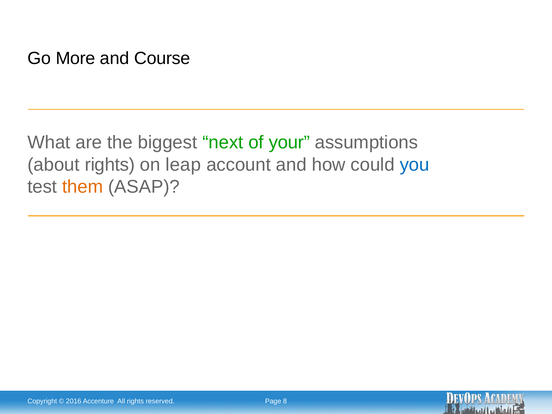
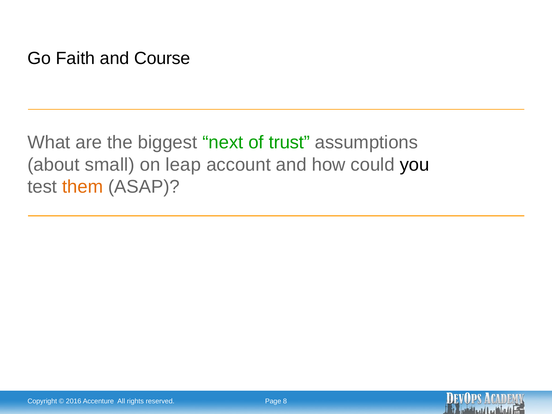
More: More -> Faith
your: your -> trust
about rights: rights -> small
you colour: blue -> black
